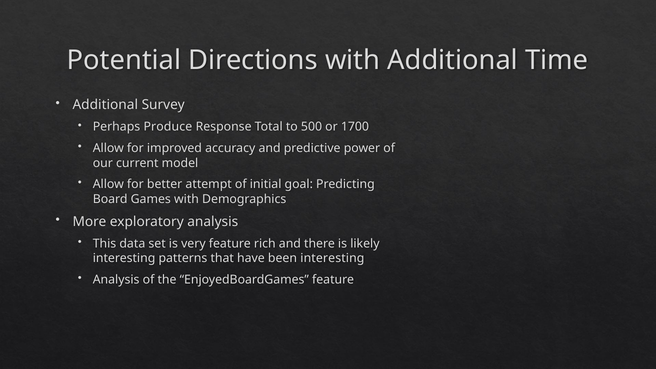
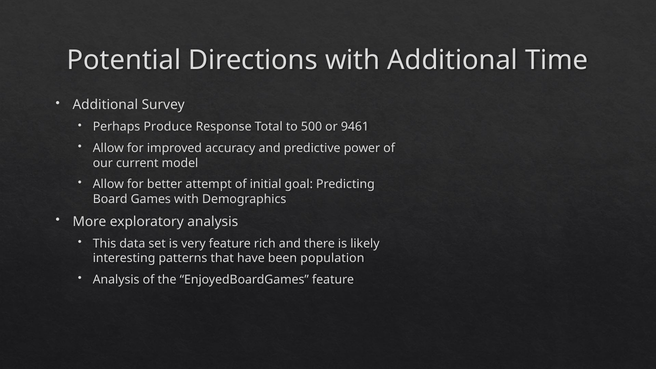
1700: 1700 -> 9461
been interesting: interesting -> population
